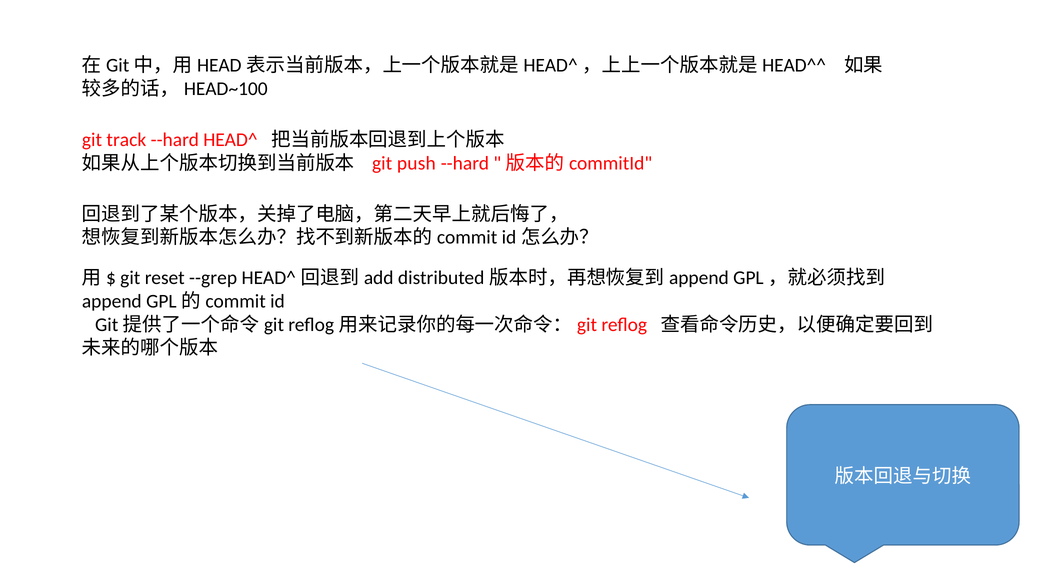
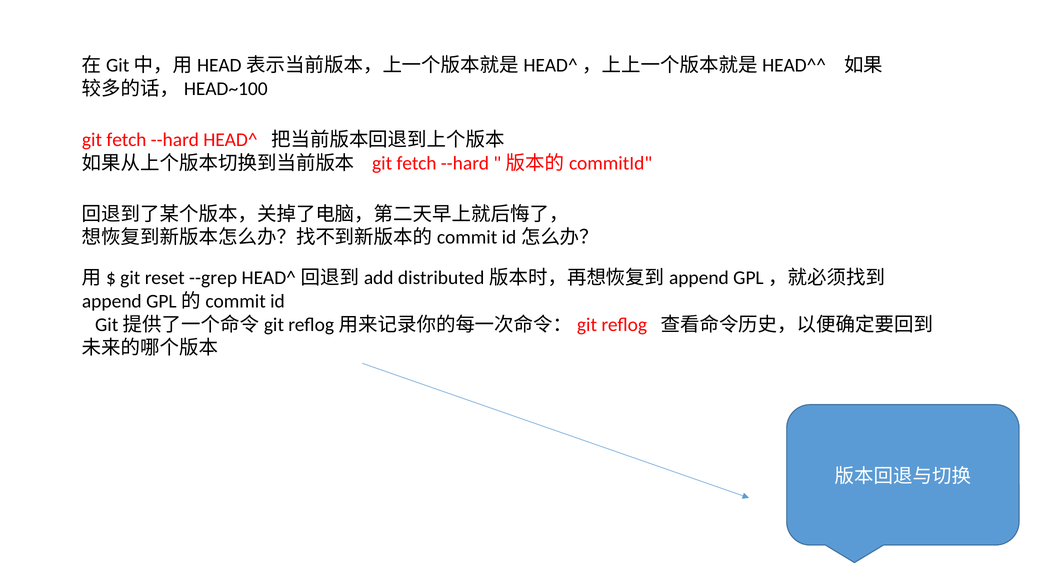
track at (126, 140): track -> fetch
push at (416, 163): push -> fetch
